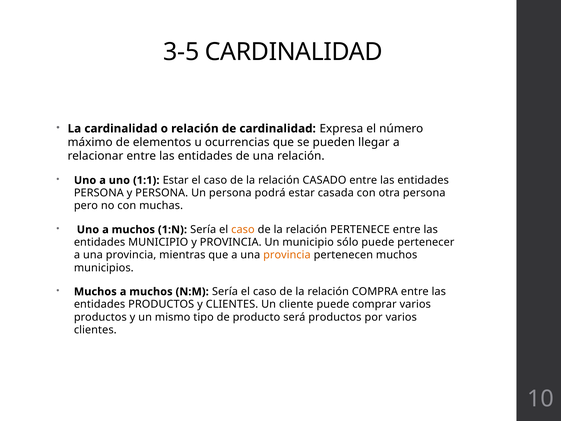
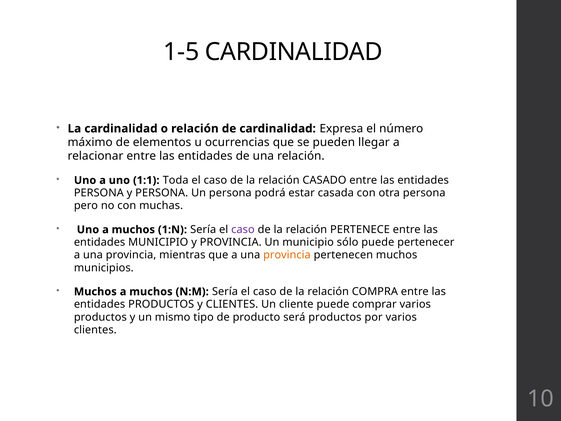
3-5: 3-5 -> 1-5
1:1 Estar: Estar -> Toda
caso at (243, 230) colour: orange -> purple
